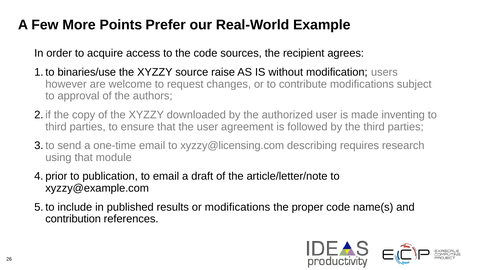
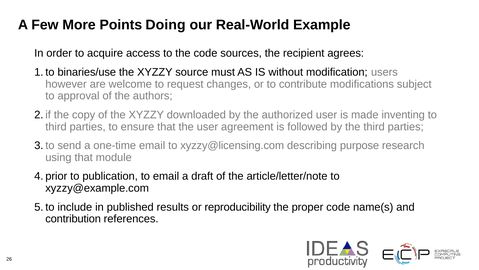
Prefer: Prefer -> Doing
raise: raise -> must
requires: requires -> purpose
or modifications: modifications -> reproducibility
